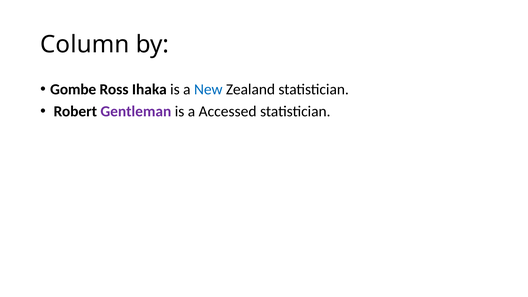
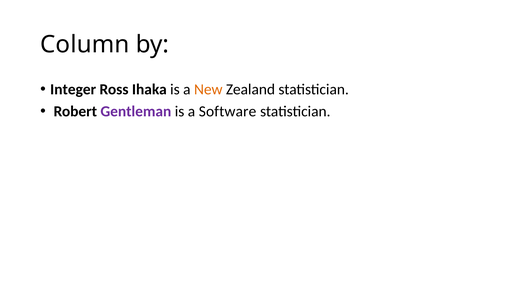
Gombe: Gombe -> Integer
New colour: blue -> orange
Accessed: Accessed -> Software
